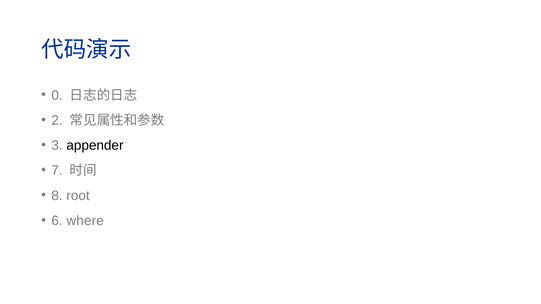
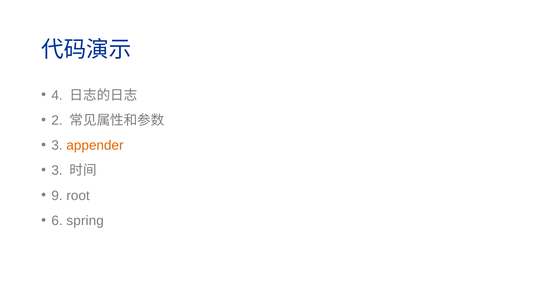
0: 0 -> 4
appender colour: black -> orange
7 at (57, 171): 7 -> 3
8: 8 -> 9
where: where -> spring
